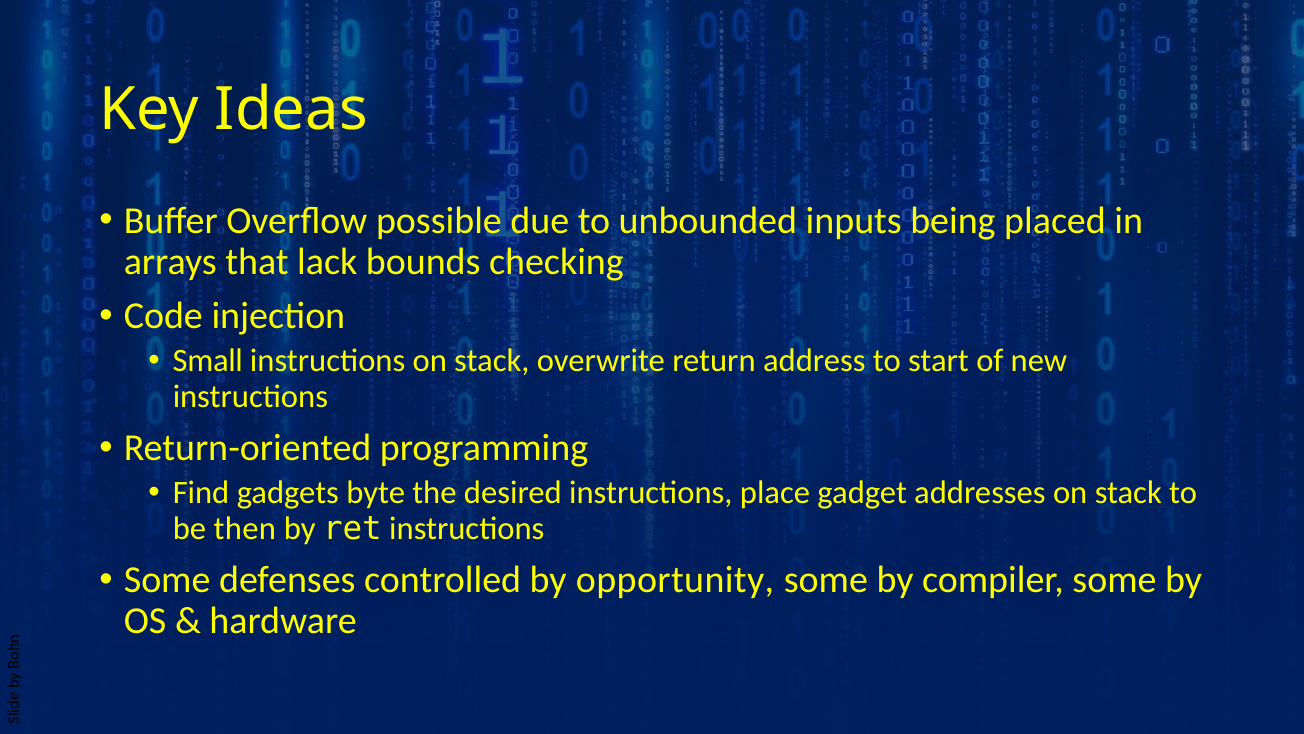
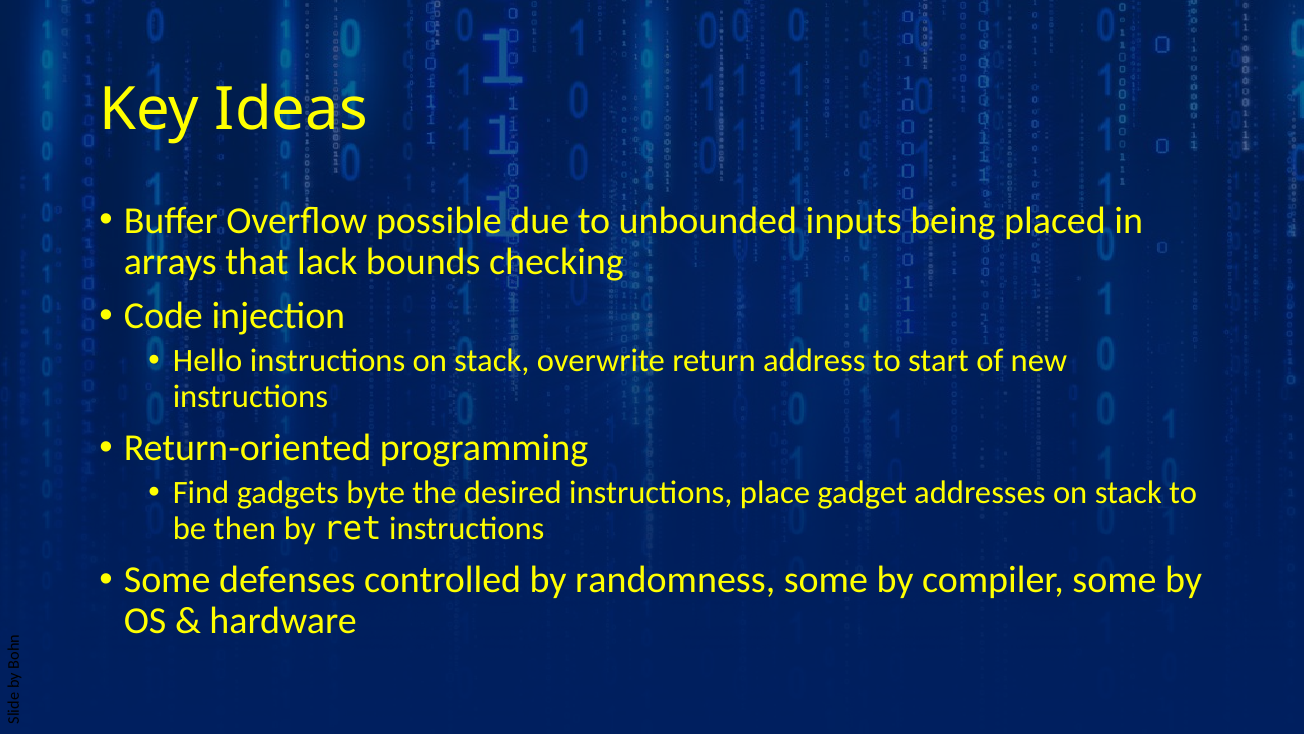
Small: Small -> Hello
opportunity: opportunity -> randomness
